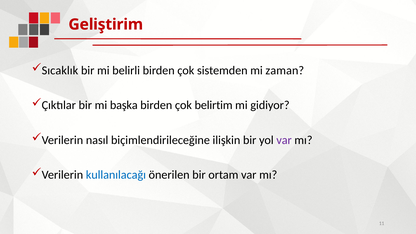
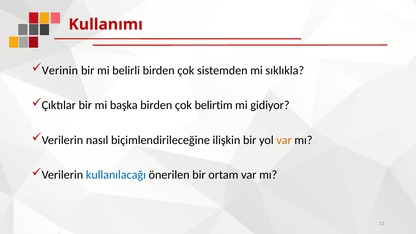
Geliştirim: Geliştirim -> Kullanımı
Sıcaklık: Sıcaklık -> Verinin
zaman: zaman -> sıklıkla
var at (284, 140) colour: purple -> orange
